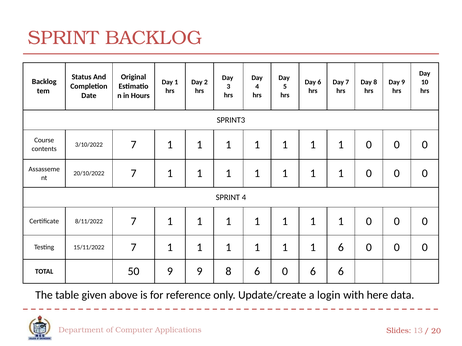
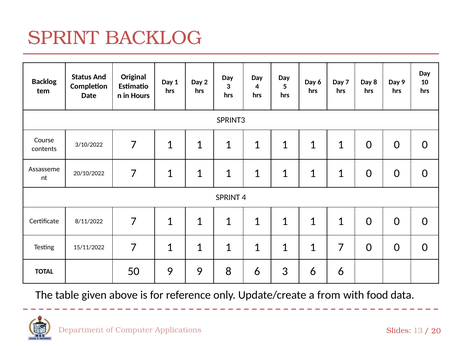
1 6: 6 -> 7
8 6 0: 0 -> 3
login: login -> from
here: here -> food
